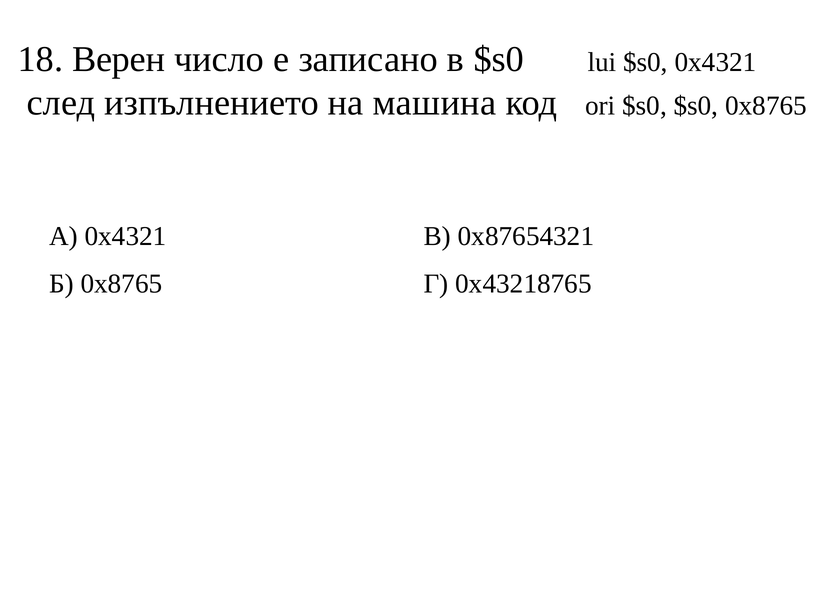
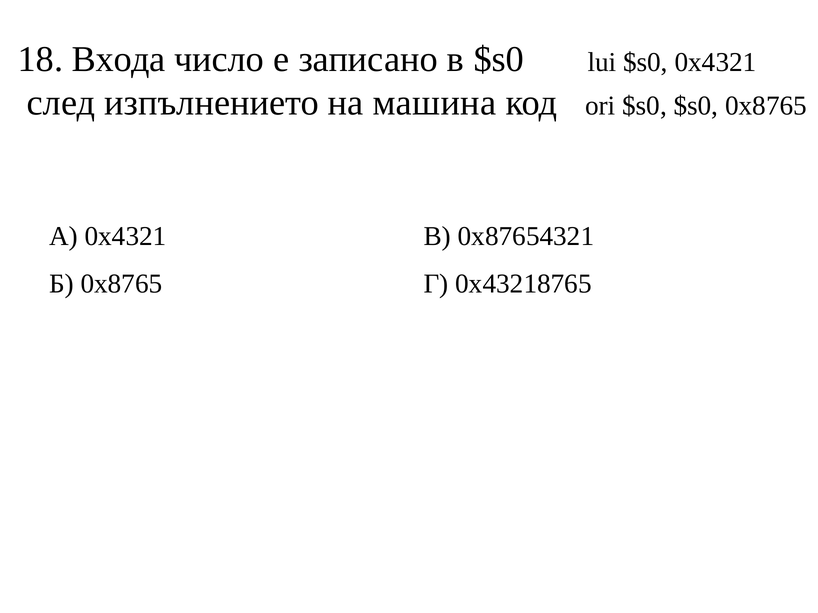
Верен: Верен -> Входа
